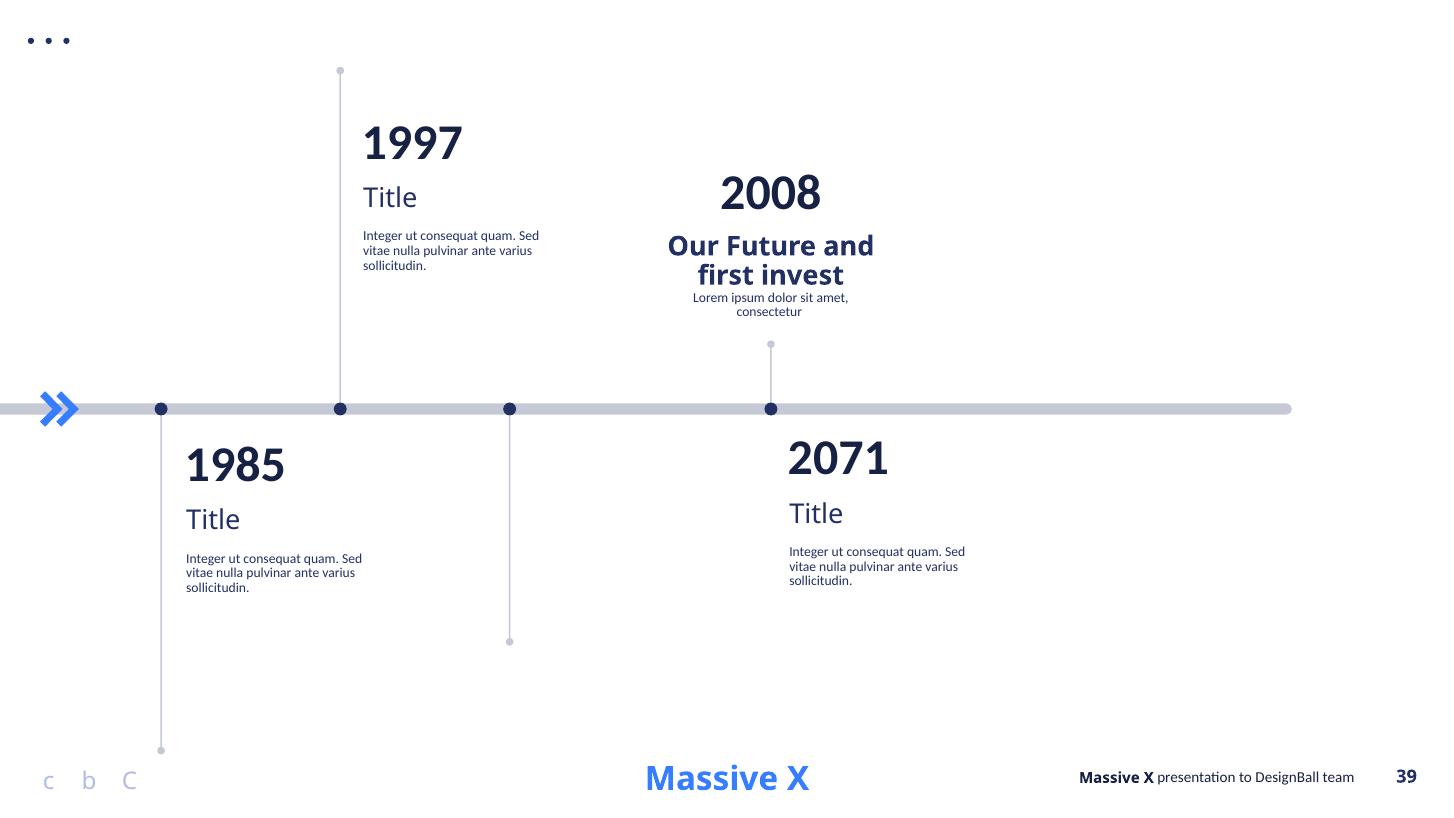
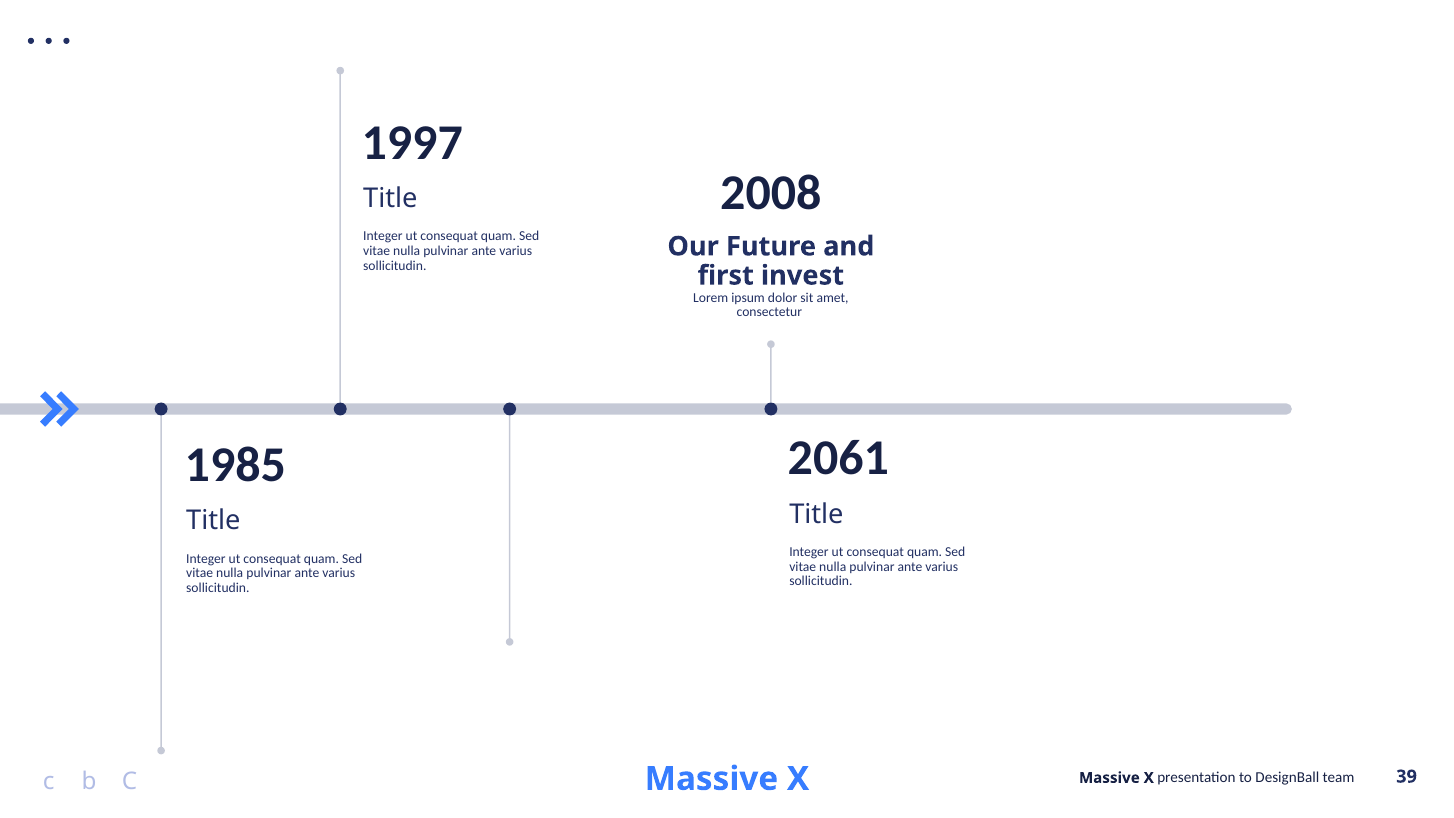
2071: 2071 -> 2061
